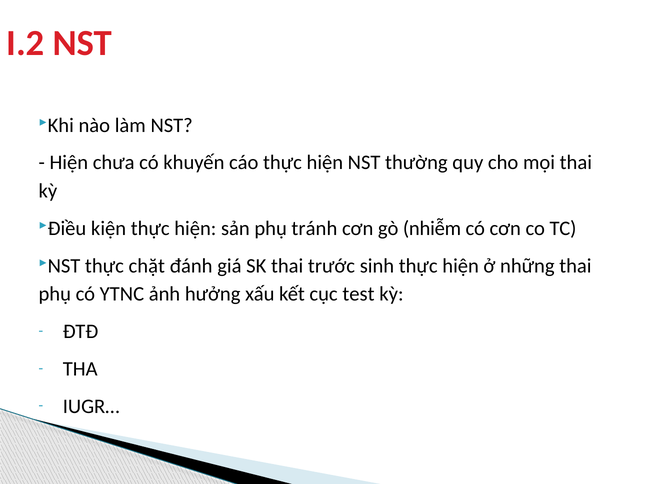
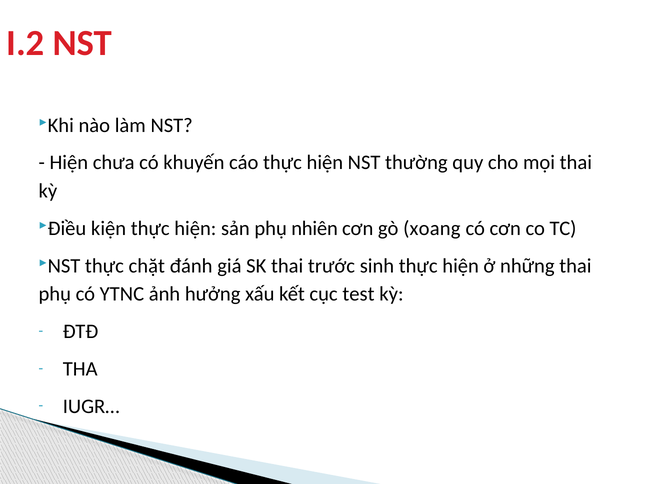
tránh: tránh -> nhiên
nhiễm: nhiễm -> xoang
